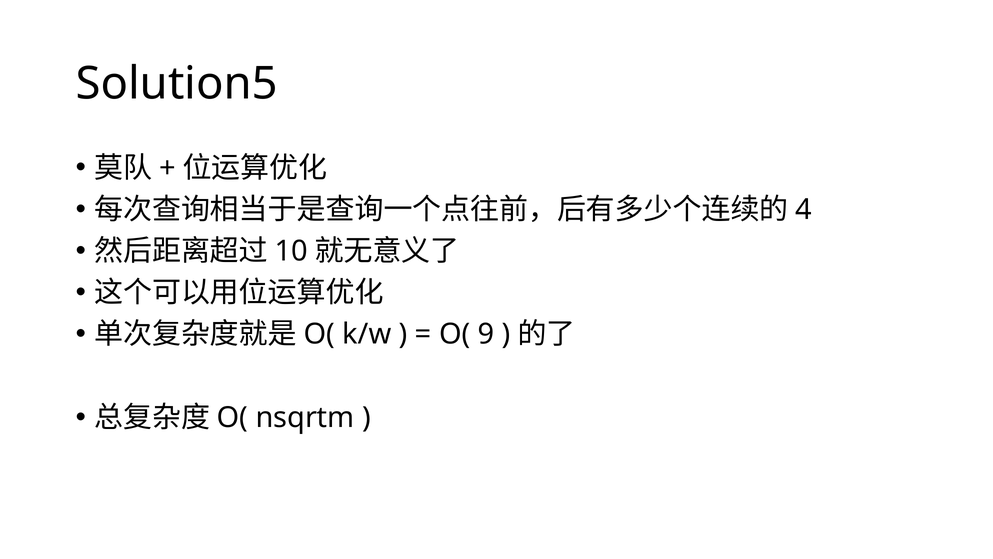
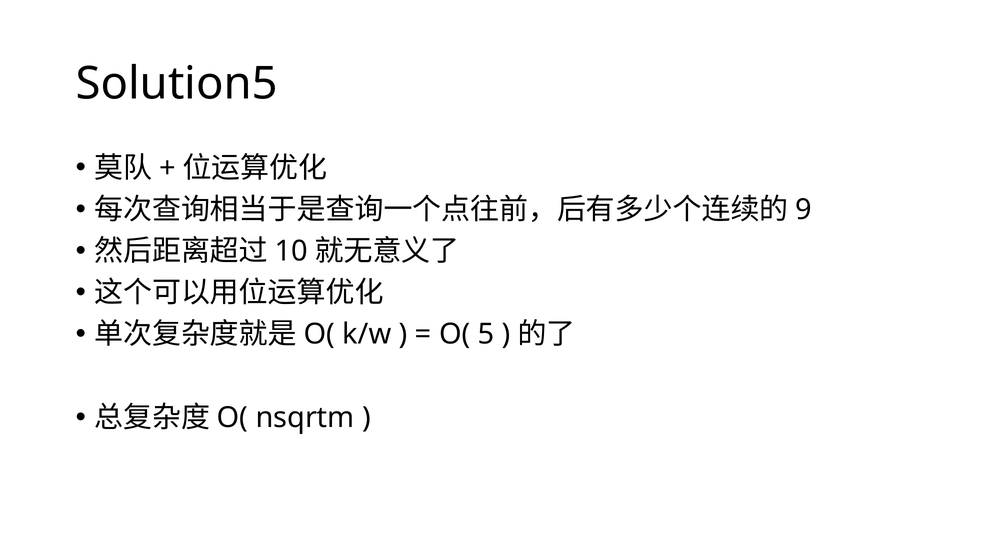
4: 4 -> 9
9: 9 -> 5
